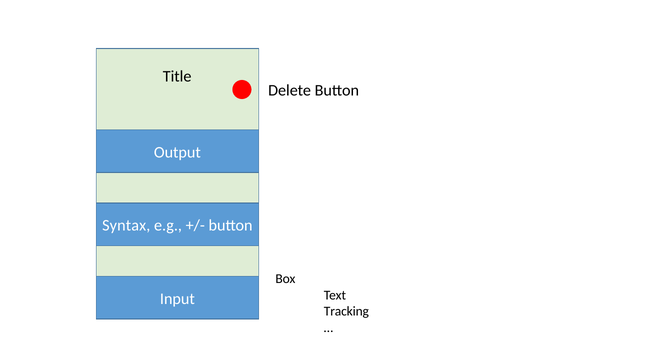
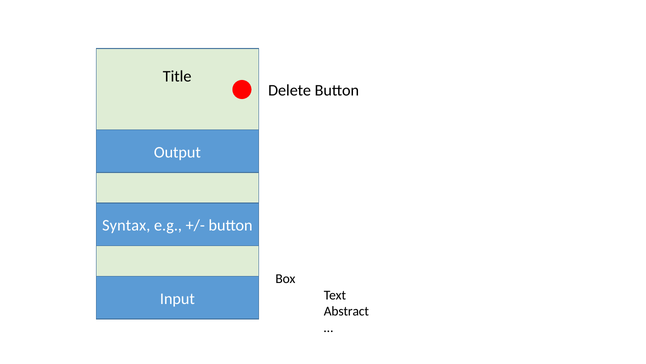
Tracking: Tracking -> Abstract
